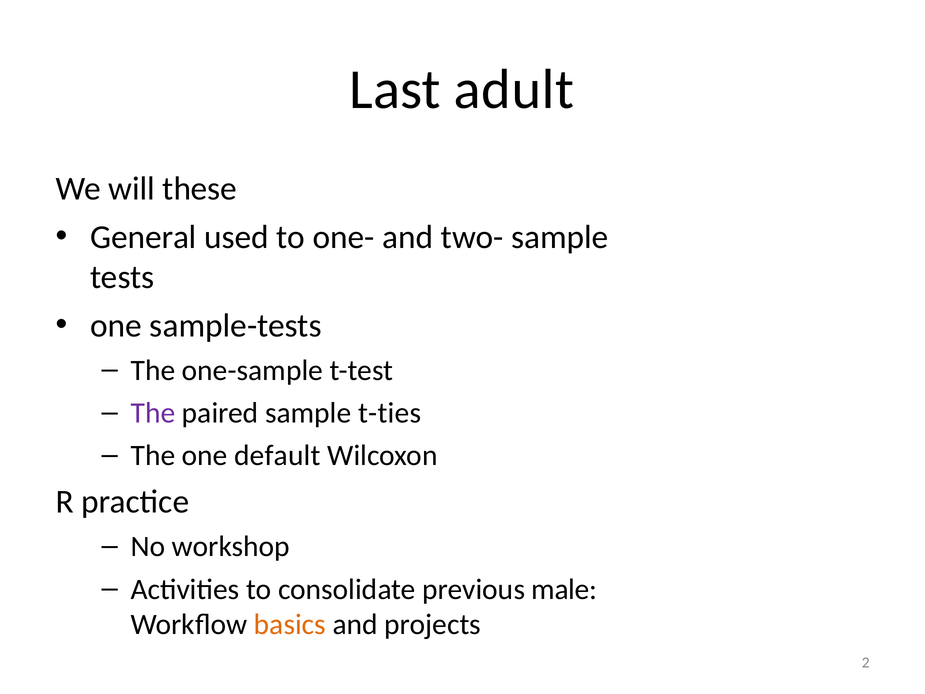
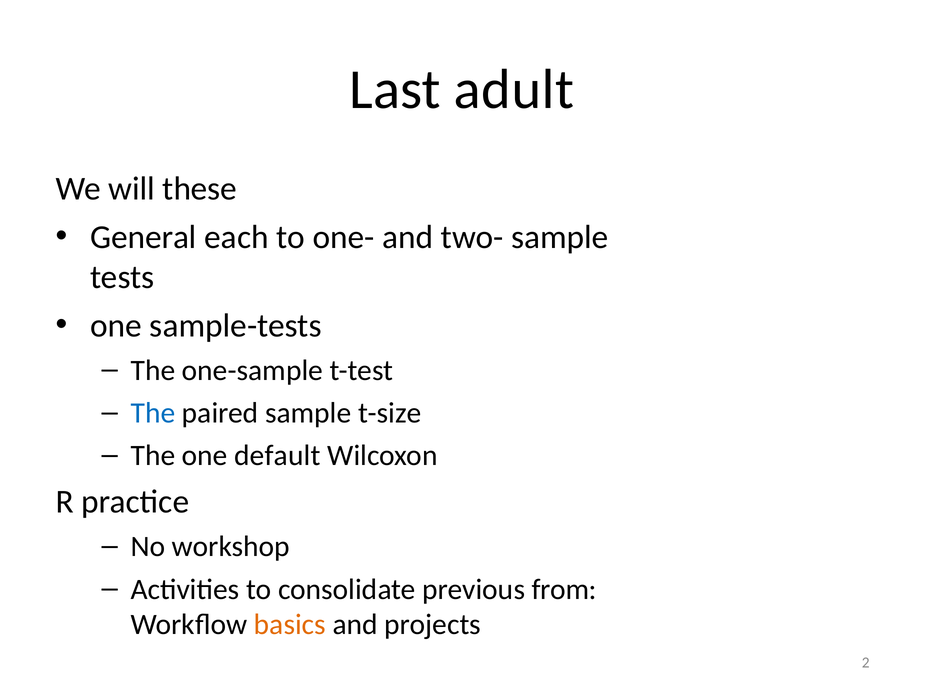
used: used -> each
The at (153, 413) colour: purple -> blue
t-ties: t-ties -> t-size
male: male -> from
